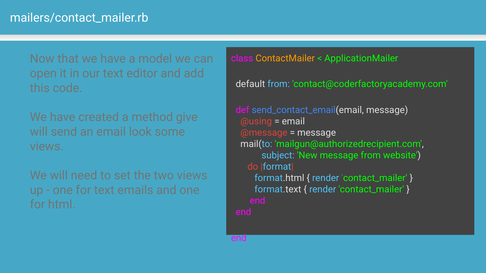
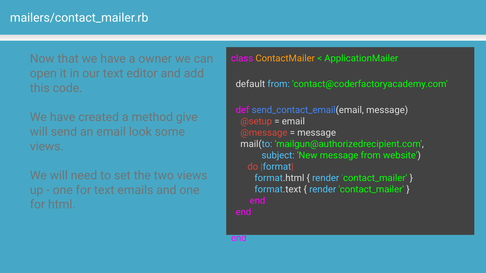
model: model -> owner
@using: @using -> @setup
